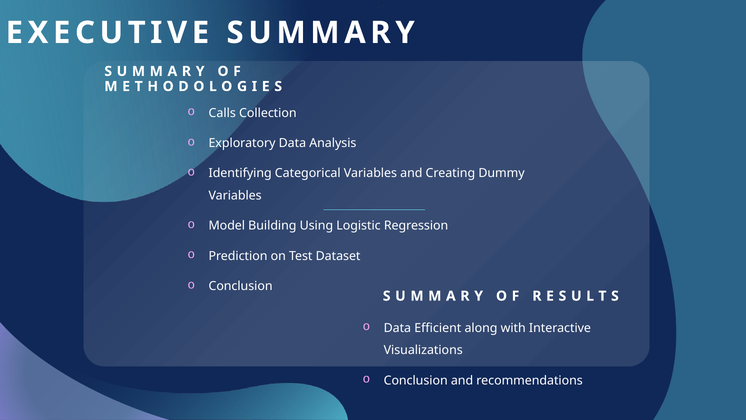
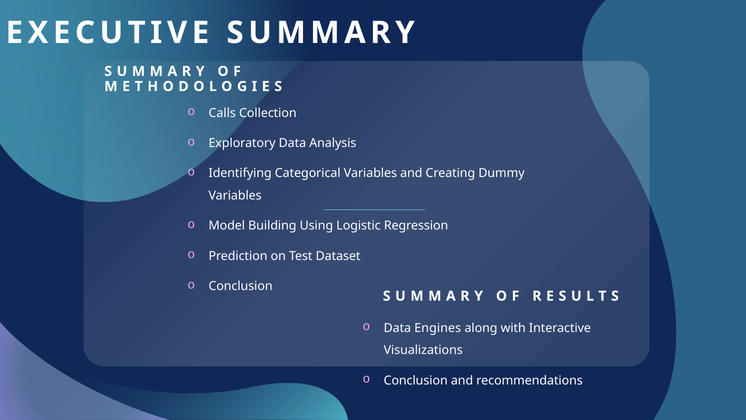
Efficient: Efficient -> Engines
